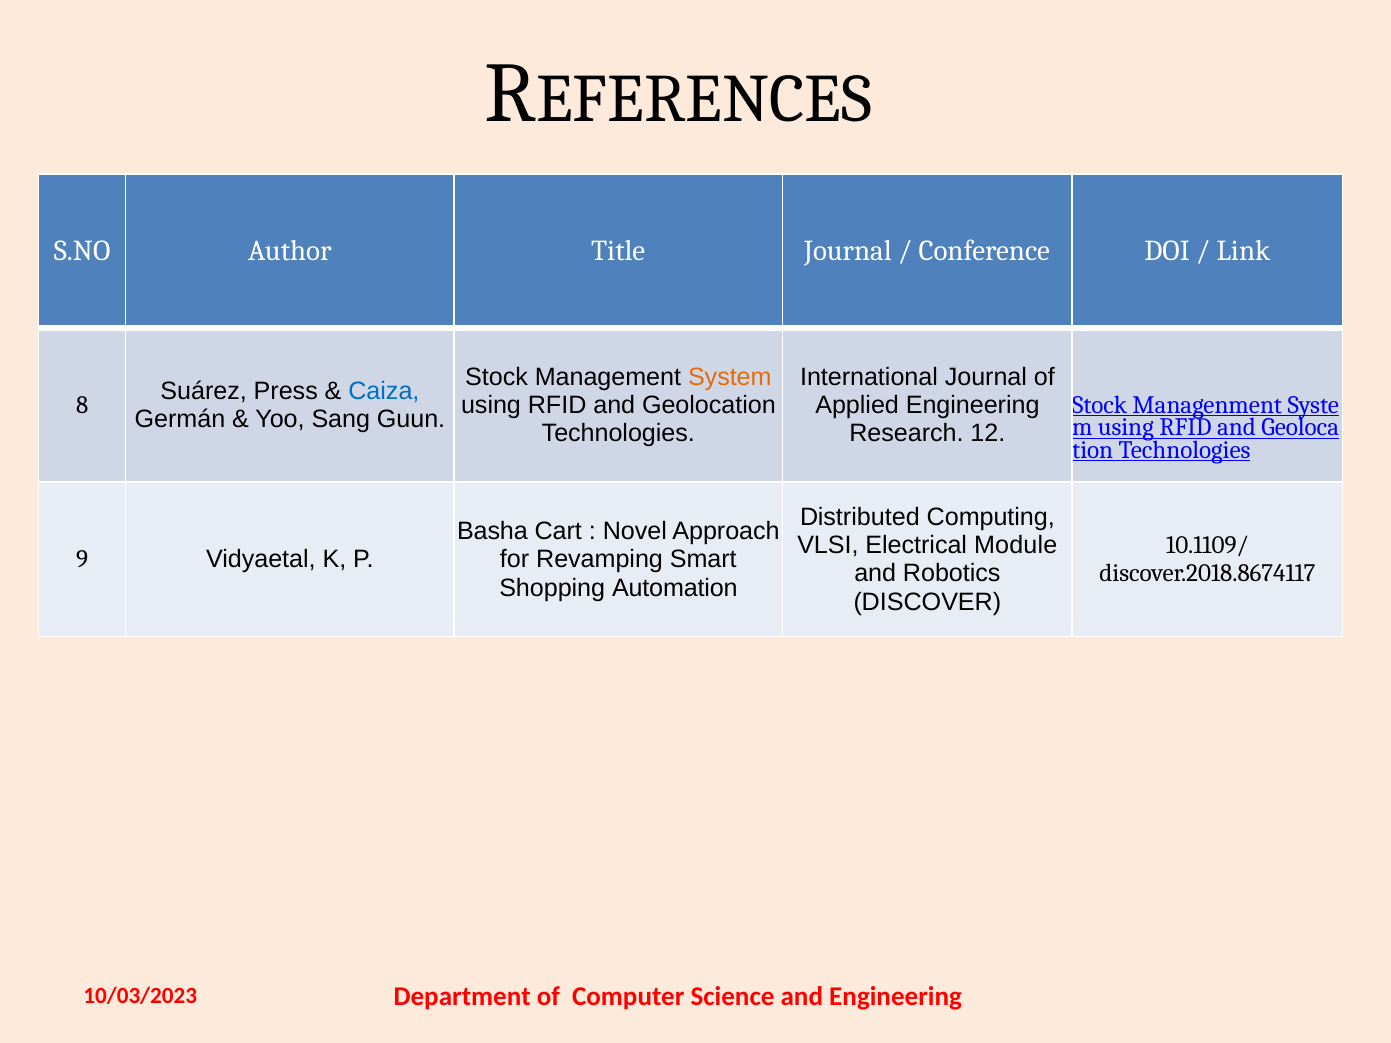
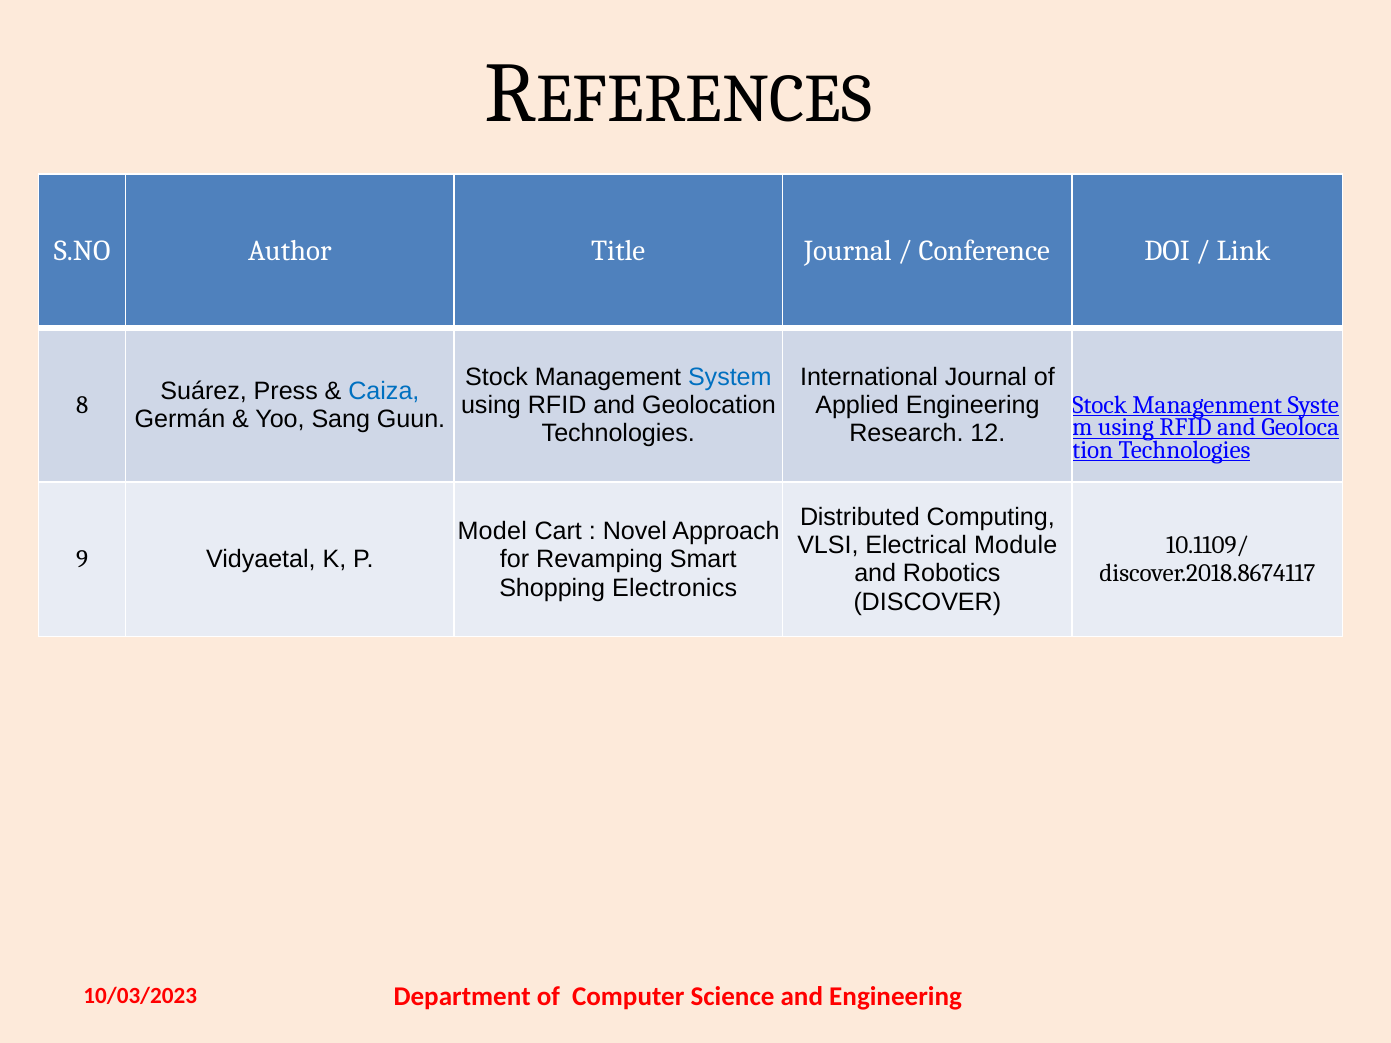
System colour: orange -> blue
Basha: Basha -> Model
Automation: Automation -> Electronics
